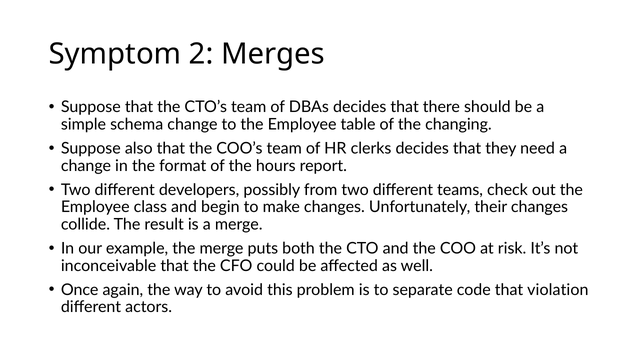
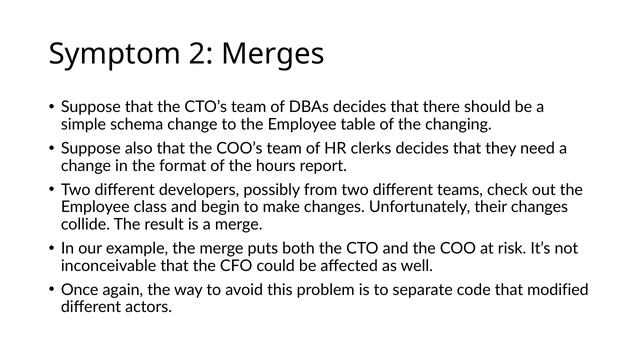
violation: violation -> modified
